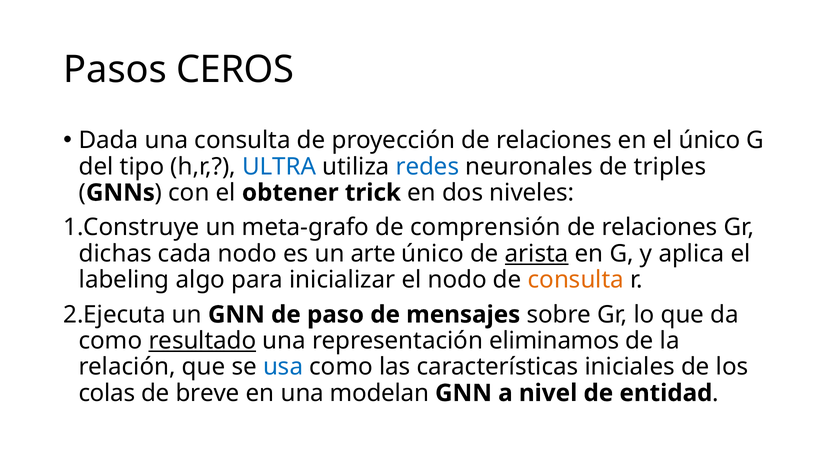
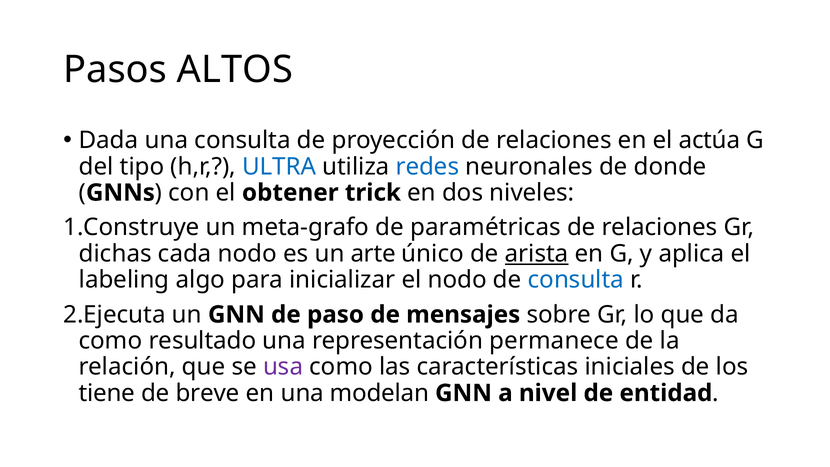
CEROS: CEROS -> ALTOS
el único: único -> actúa
triples: triples -> donde
comprensión: comprensión -> paramétricas
consulta at (576, 280) colour: orange -> blue
resultado underline: present -> none
eliminamos: eliminamos -> permanece
usa colour: blue -> purple
colas: colas -> tiene
